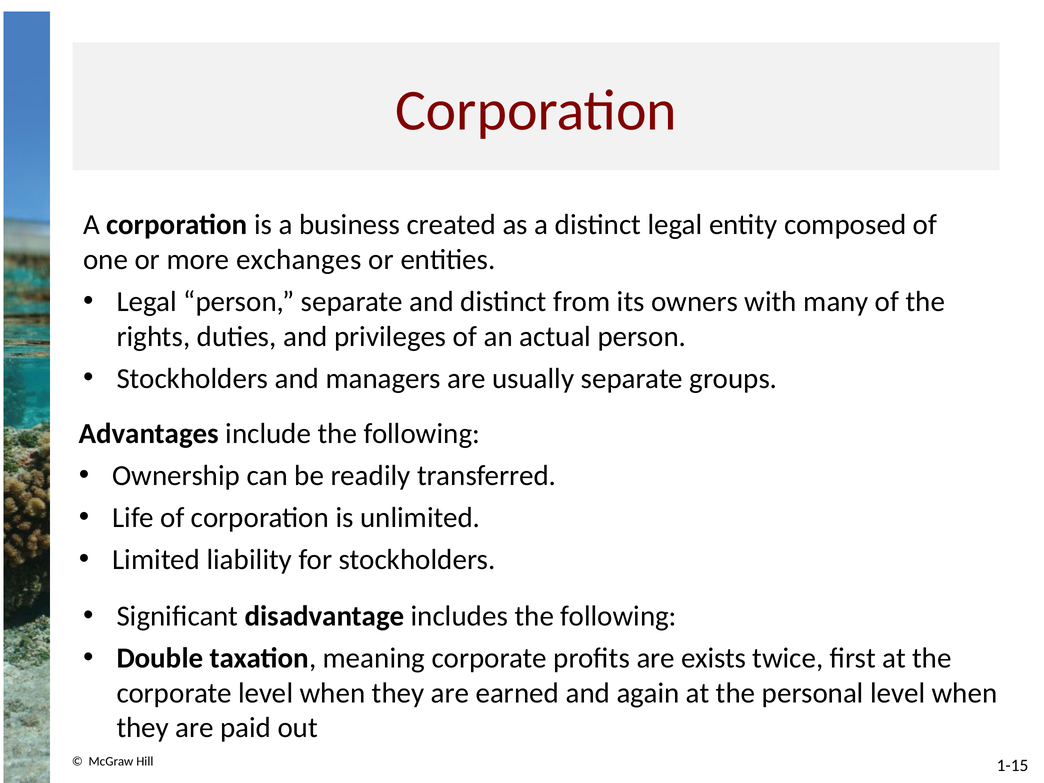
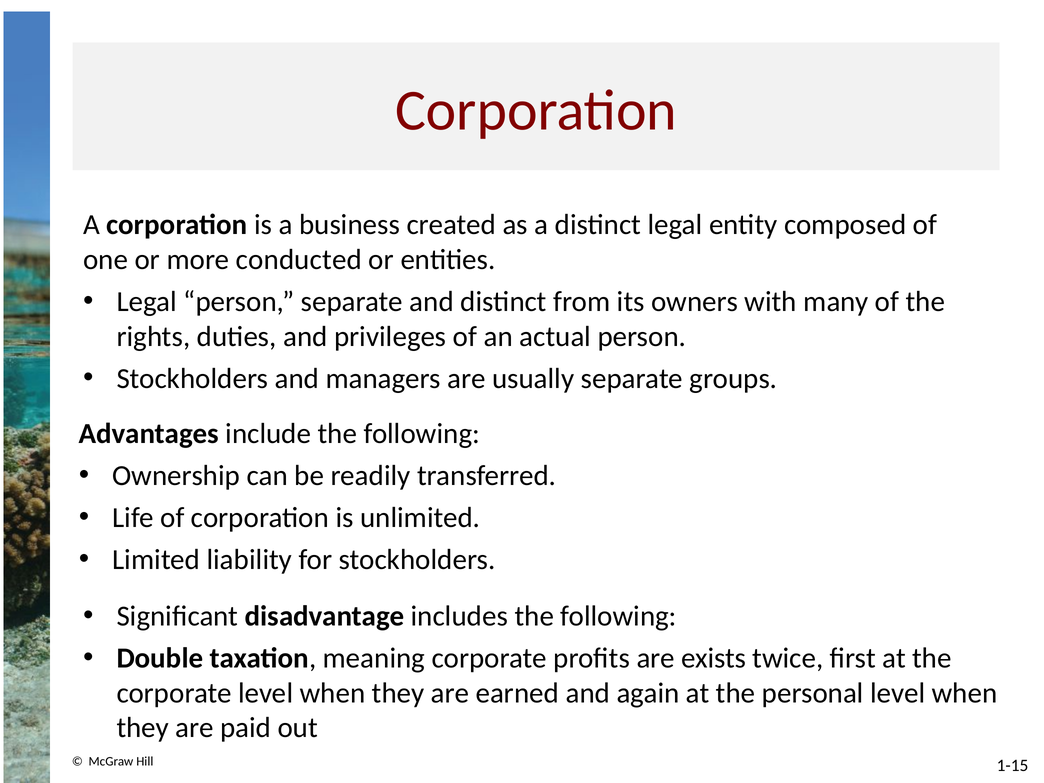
exchanges: exchanges -> conducted
